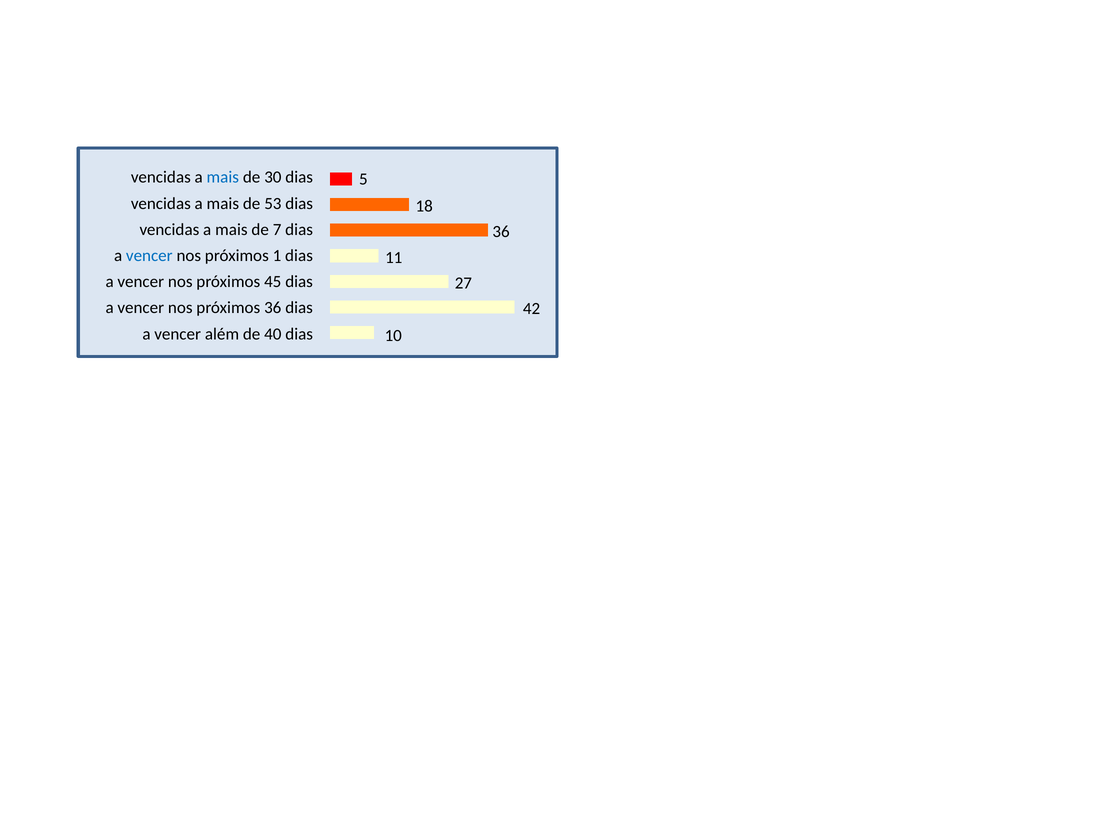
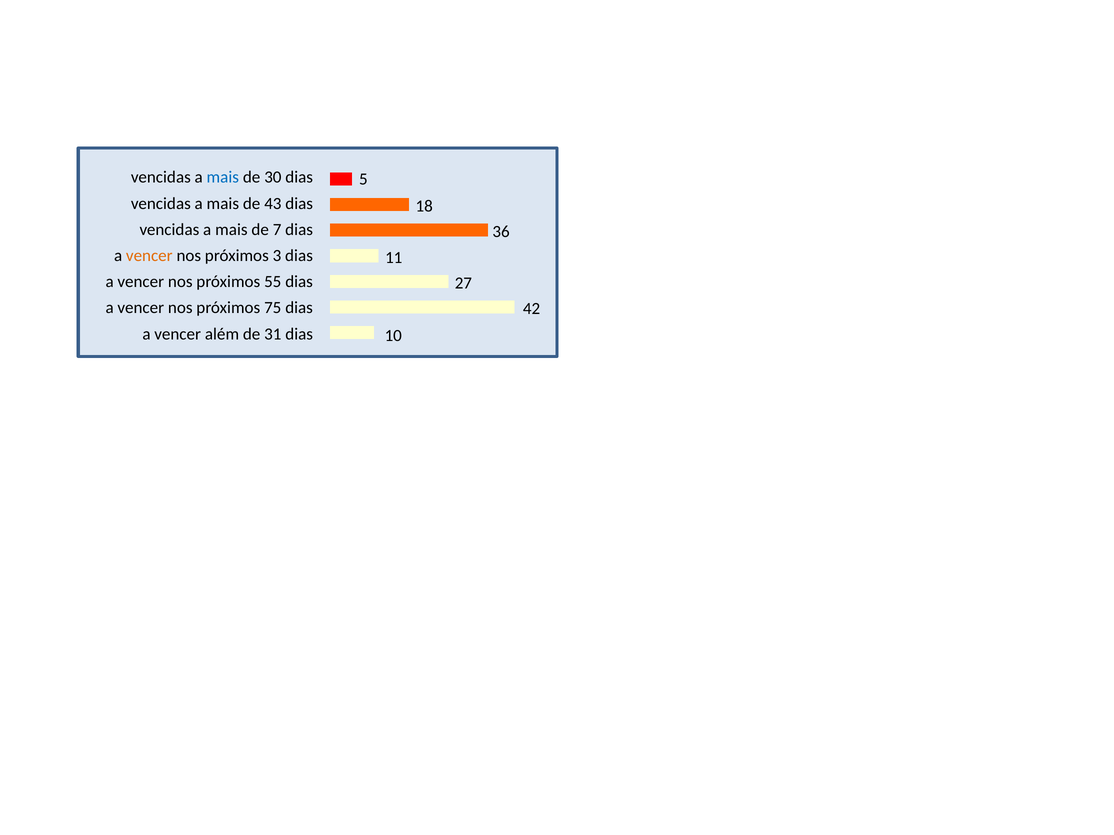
53: 53 -> 43
vencer at (149, 256) colour: blue -> orange
1: 1 -> 3
45: 45 -> 55
próximos 36: 36 -> 75
40: 40 -> 31
